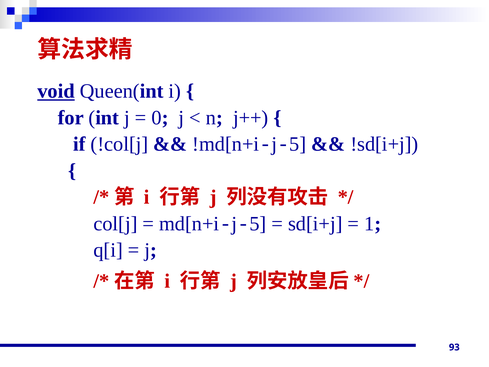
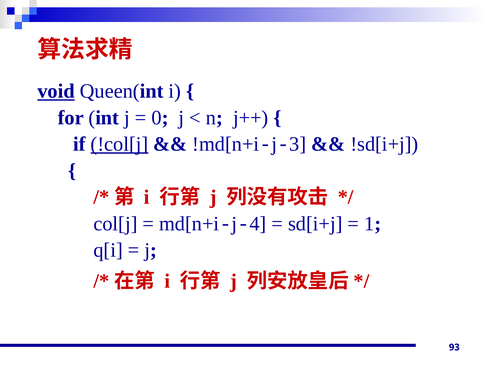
!col[j underline: none -> present
5 at (298, 144): 5 -> 3
5 at (258, 224): 5 -> 4
